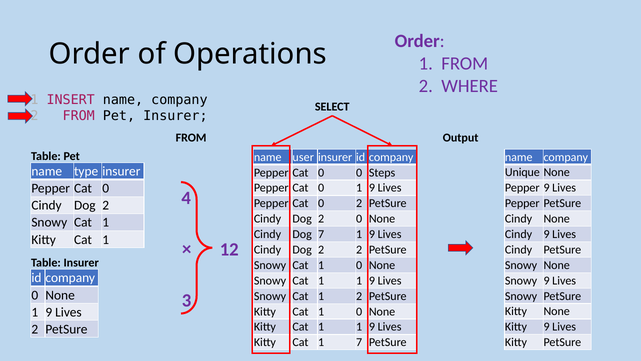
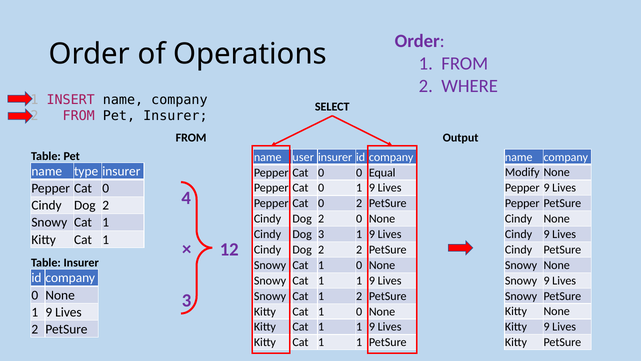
Unique: Unique -> Modify
Steps: Steps -> Equal
Dog 7: 7 -> 3
7 at (359, 342): 7 -> 1
